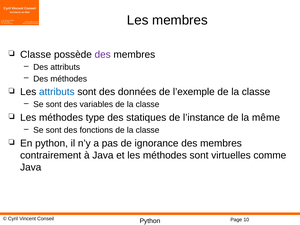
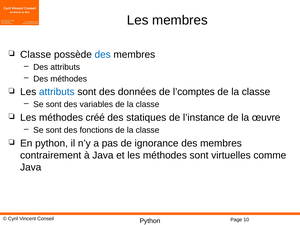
des at (103, 55) colour: purple -> blue
l’exemple: l’exemple -> l’comptes
type: type -> créé
même: même -> œuvre
